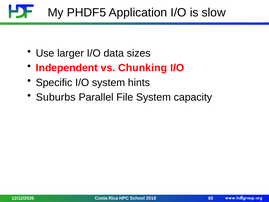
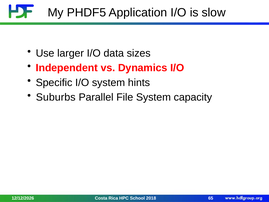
Chunking: Chunking -> Dynamics
